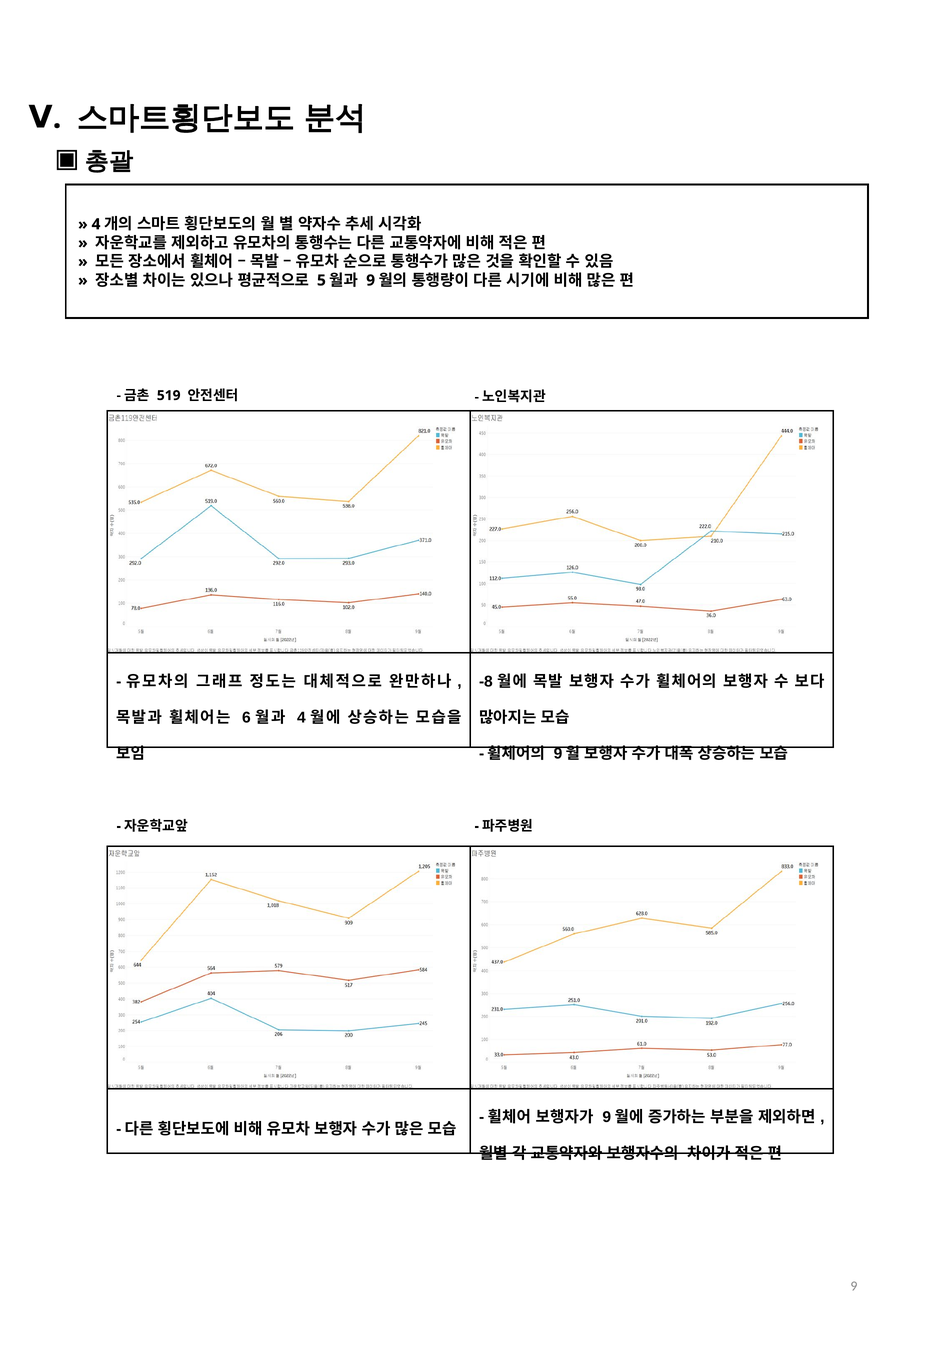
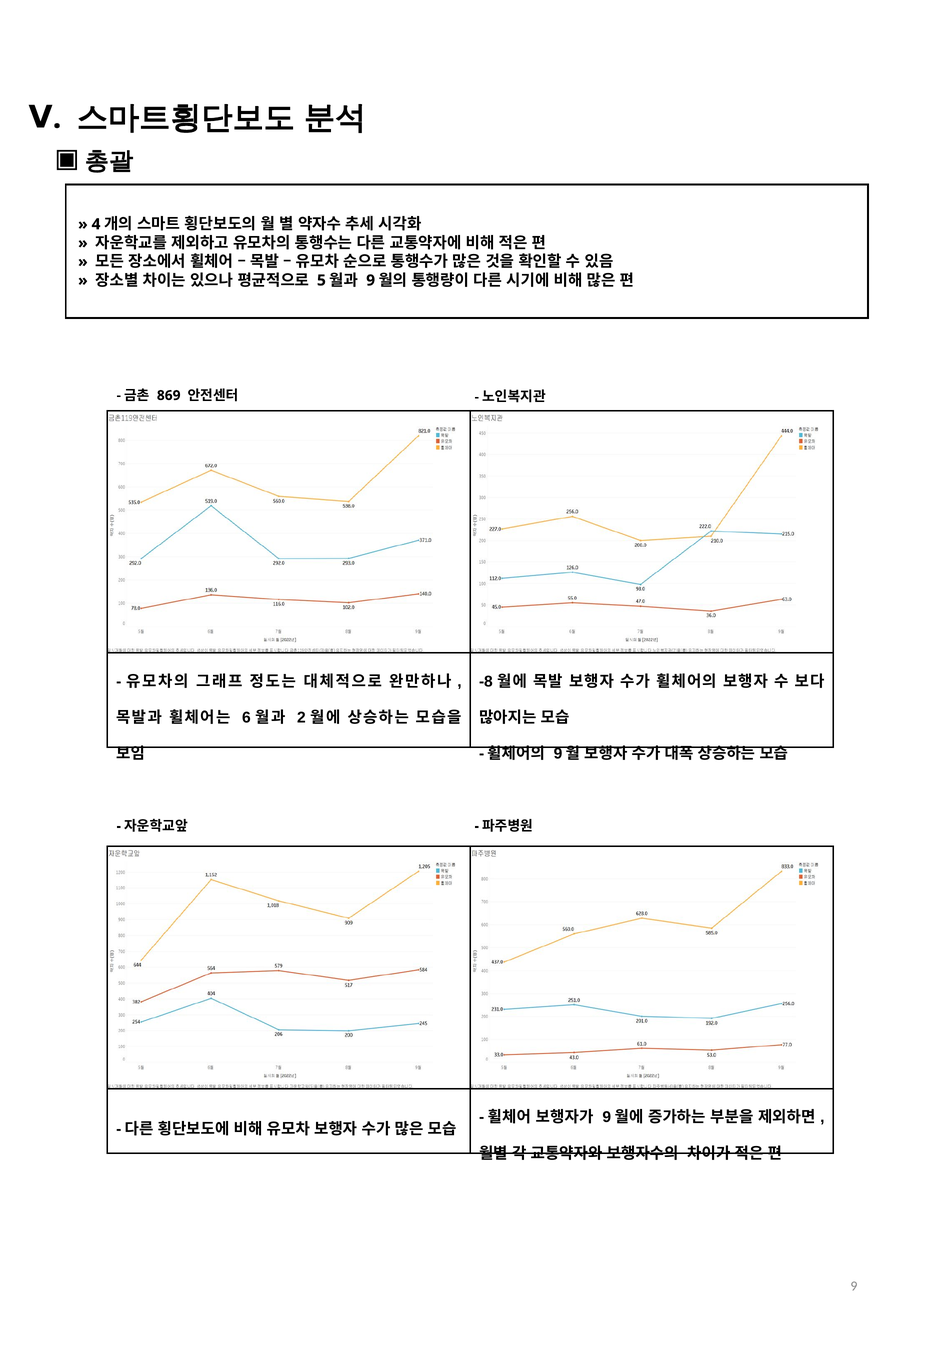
519: 519 -> 869
4: 4 -> 2
